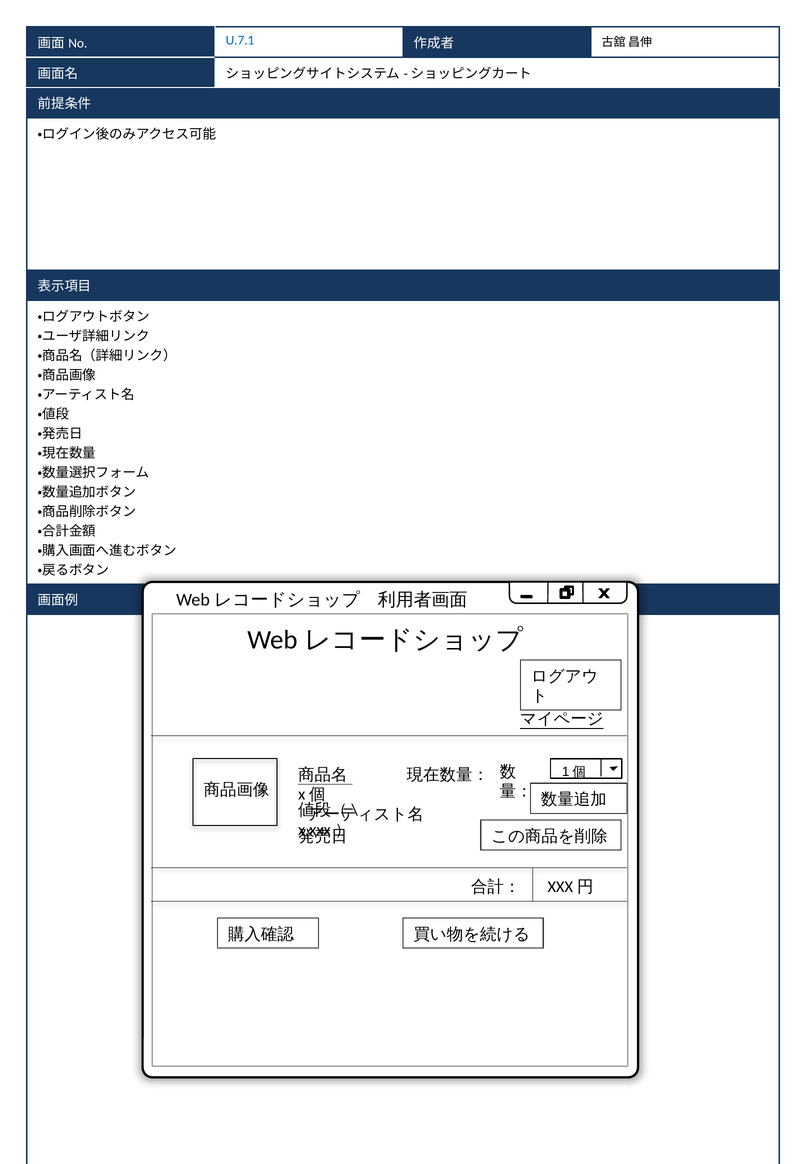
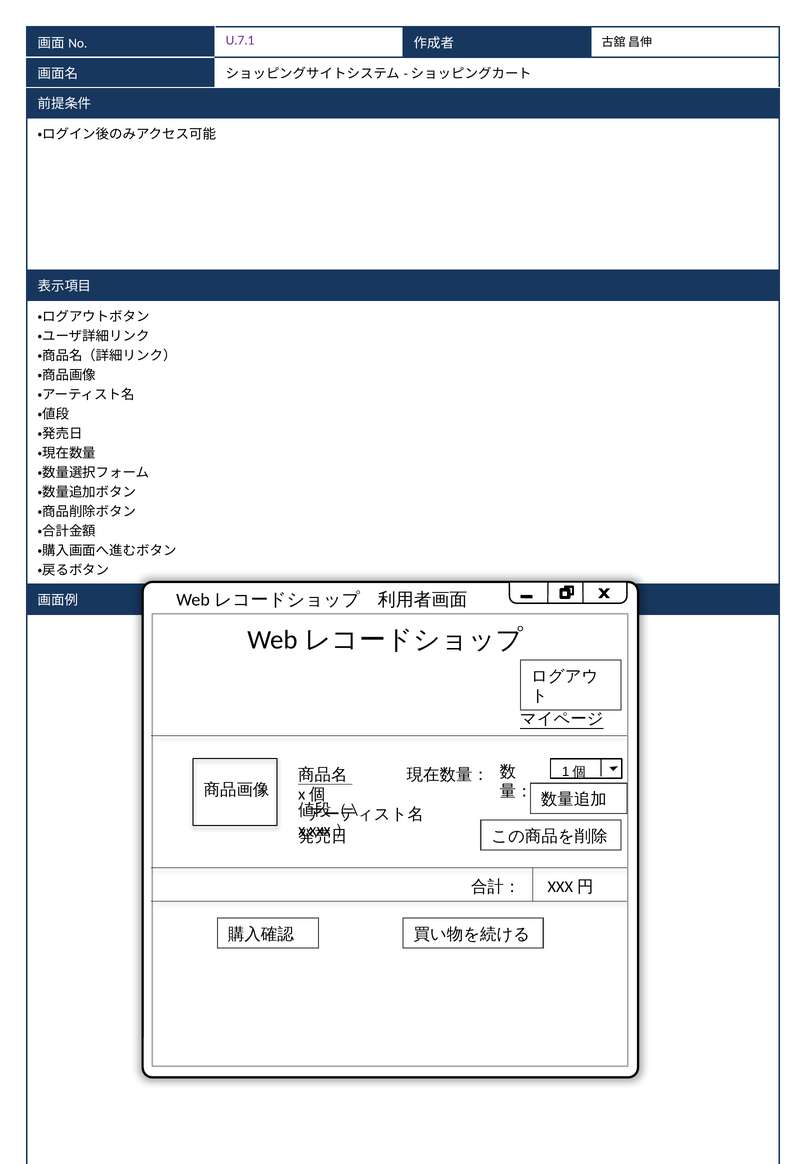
U.7.1 colour: blue -> purple
